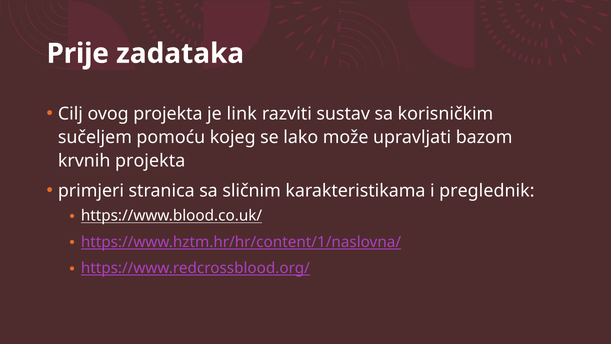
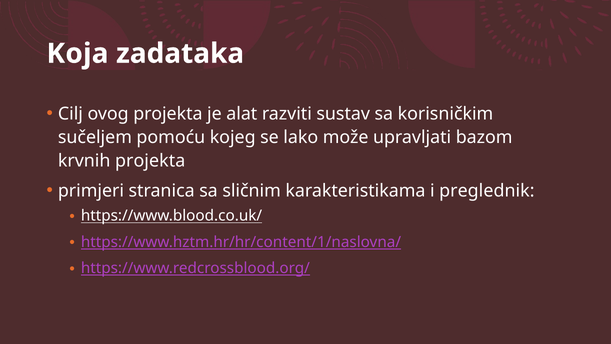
Prije: Prije -> Koja
link: link -> alat
